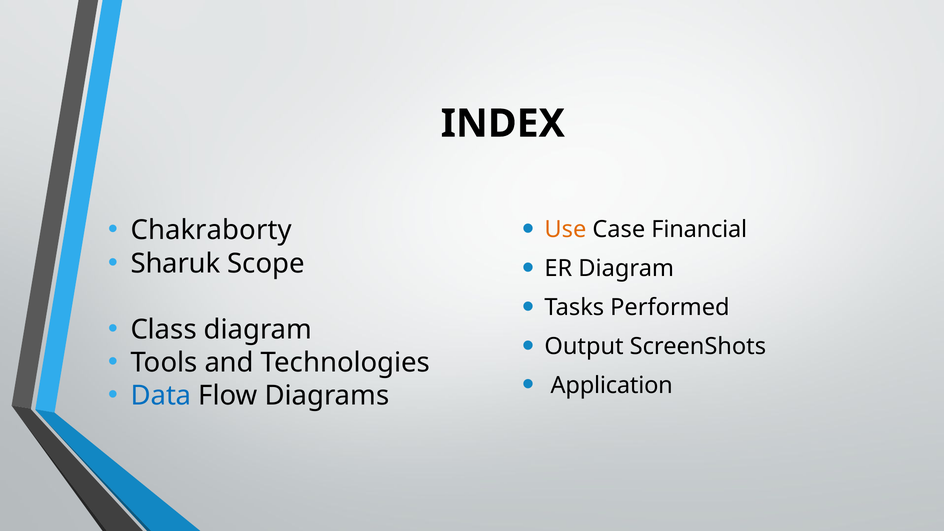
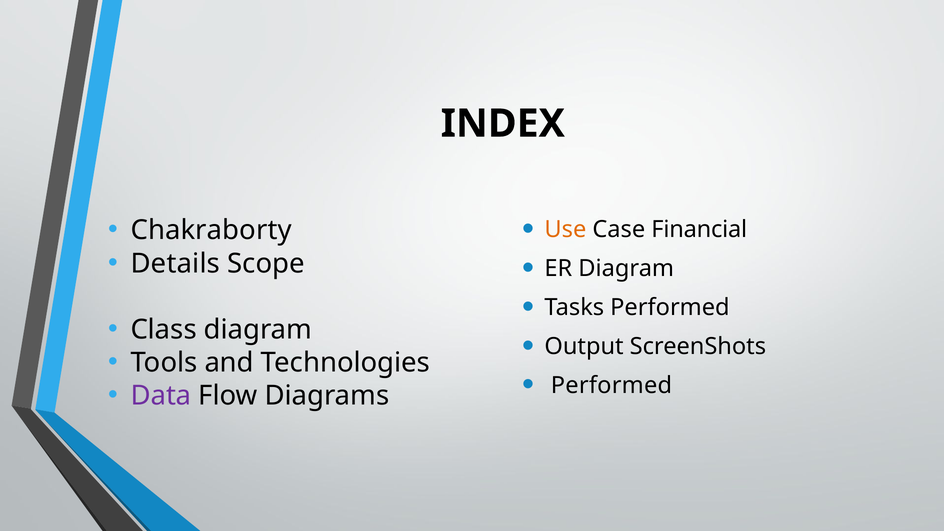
Sharuk: Sharuk -> Details
Application at (612, 385): Application -> Performed
Data colour: blue -> purple
